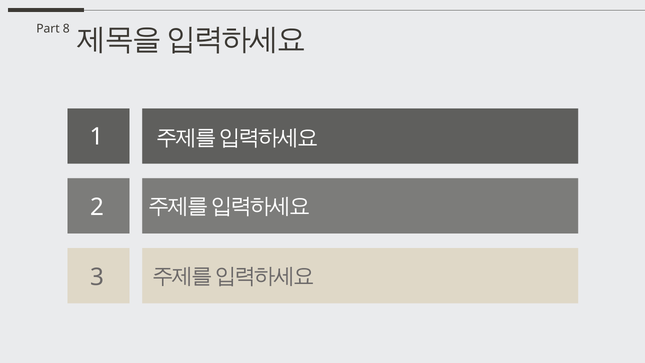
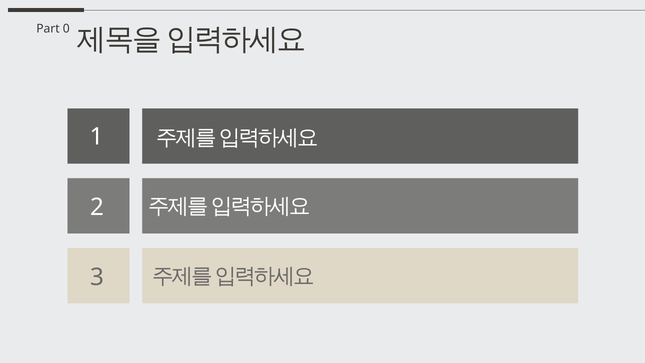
8: 8 -> 0
